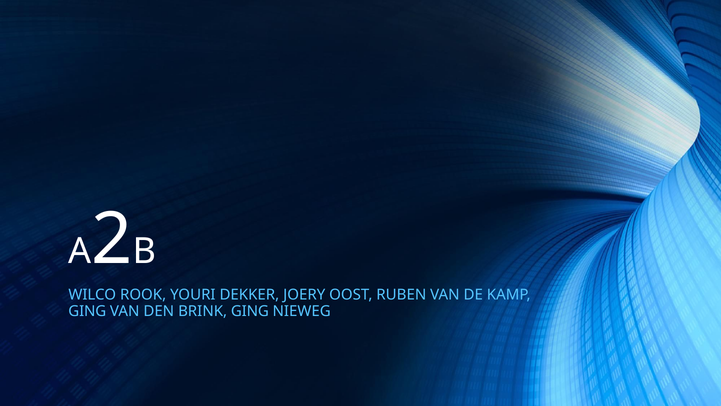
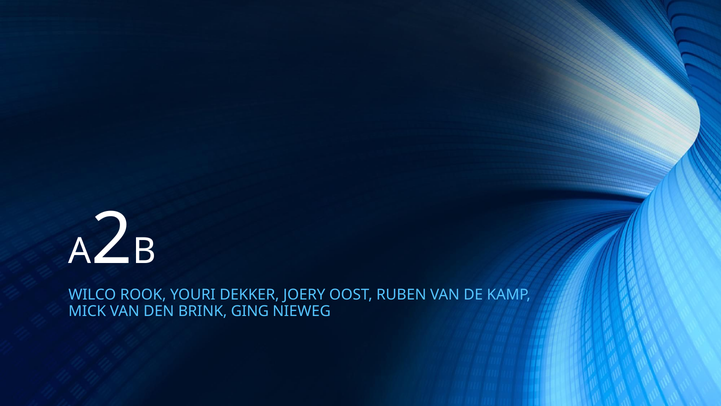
GING at (87, 311): GING -> MICK
